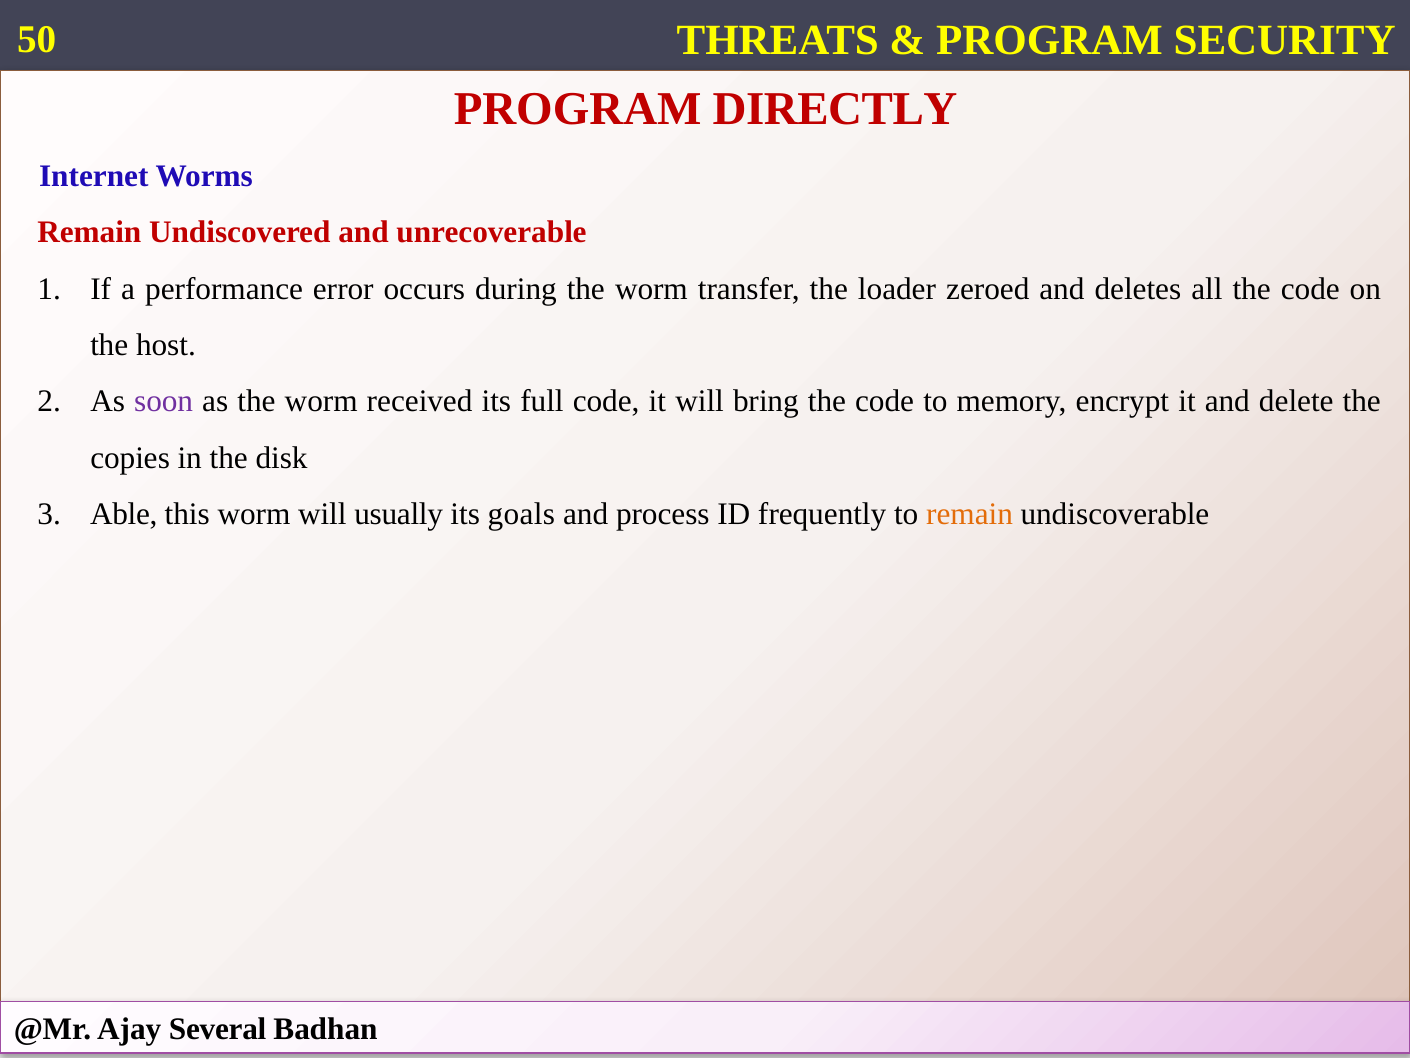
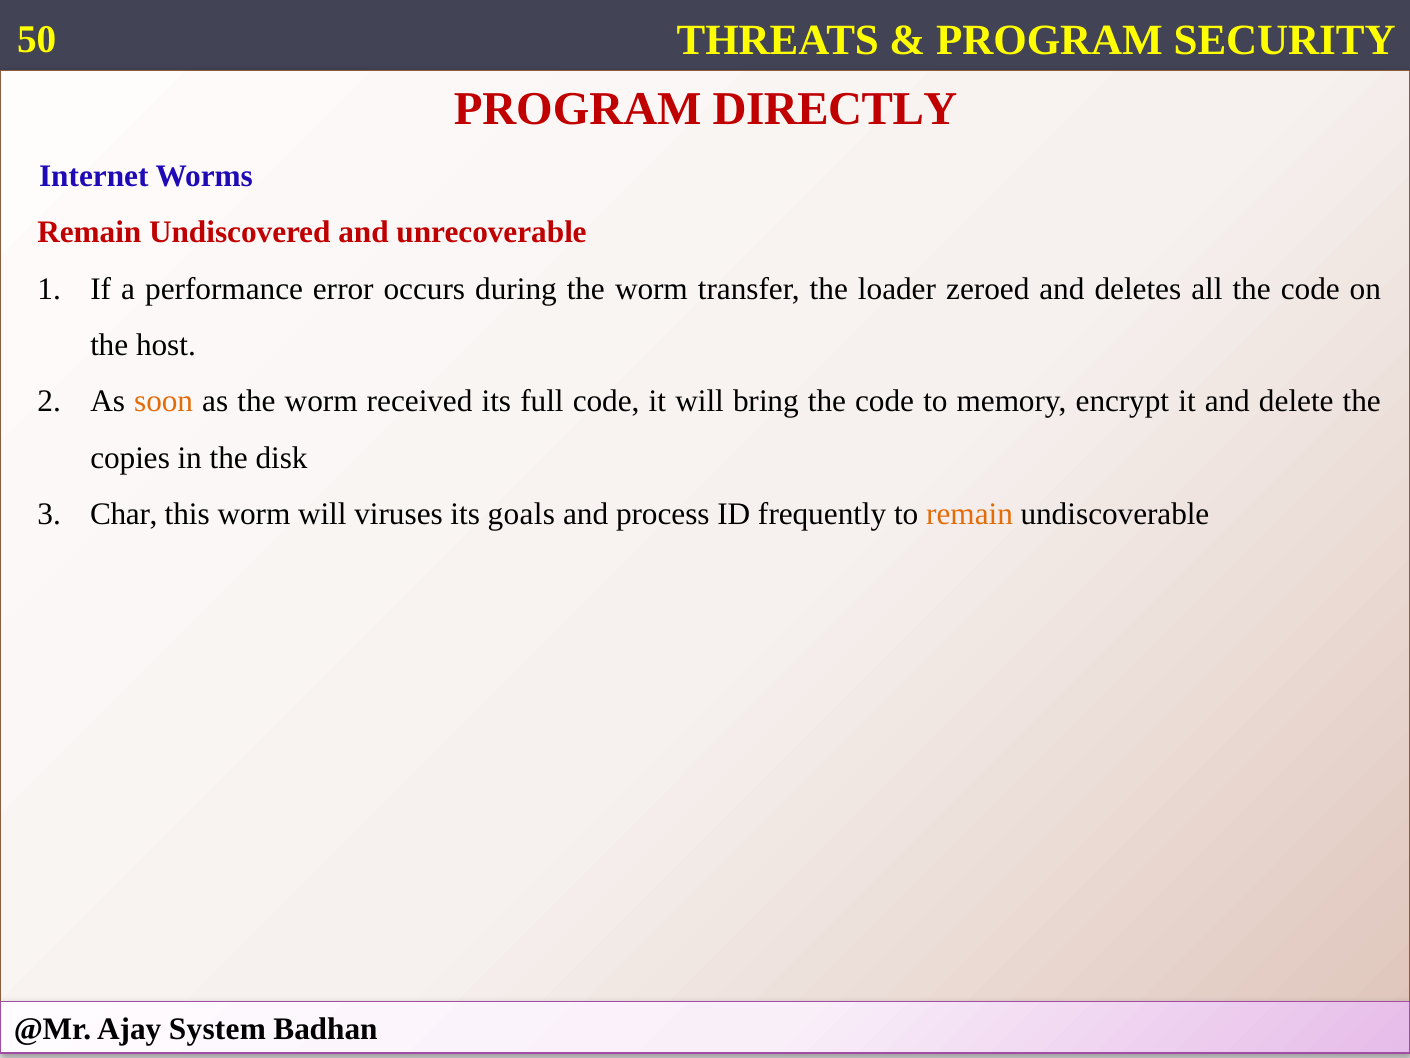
soon colour: purple -> orange
Able: Able -> Char
usually: usually -> viruses
Several: Several -> System
